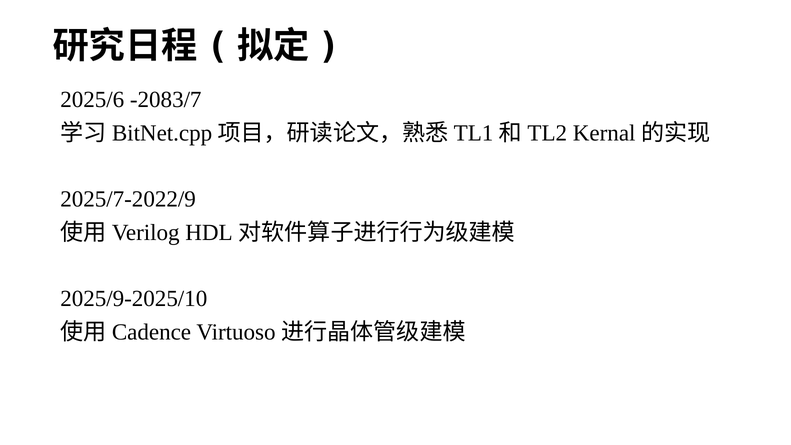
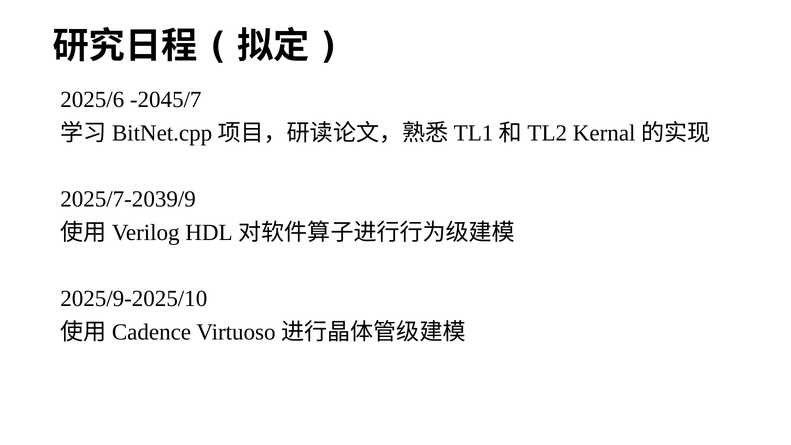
-2083/7: -2083/7 -> -2045/7
2025/7-2022/9: 2025/7-2022/9 -> 2025/7-2039/9
